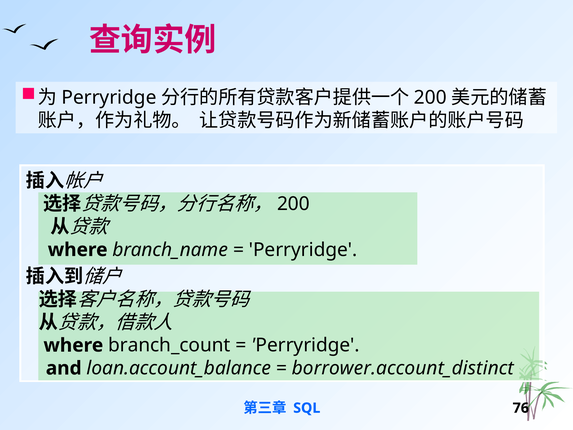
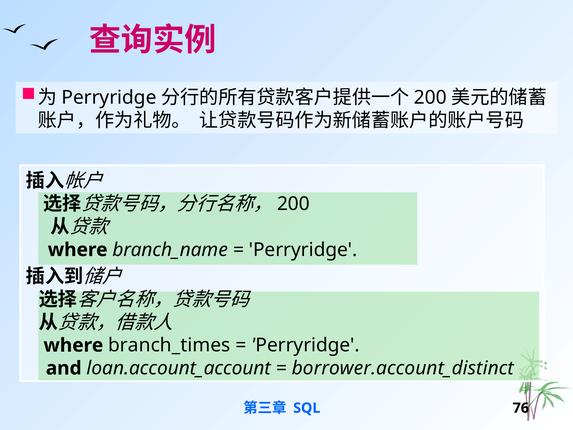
branch_count: branch_count -> branch_times
loan.account_balance: loan.account_balance -> loan.account_account
